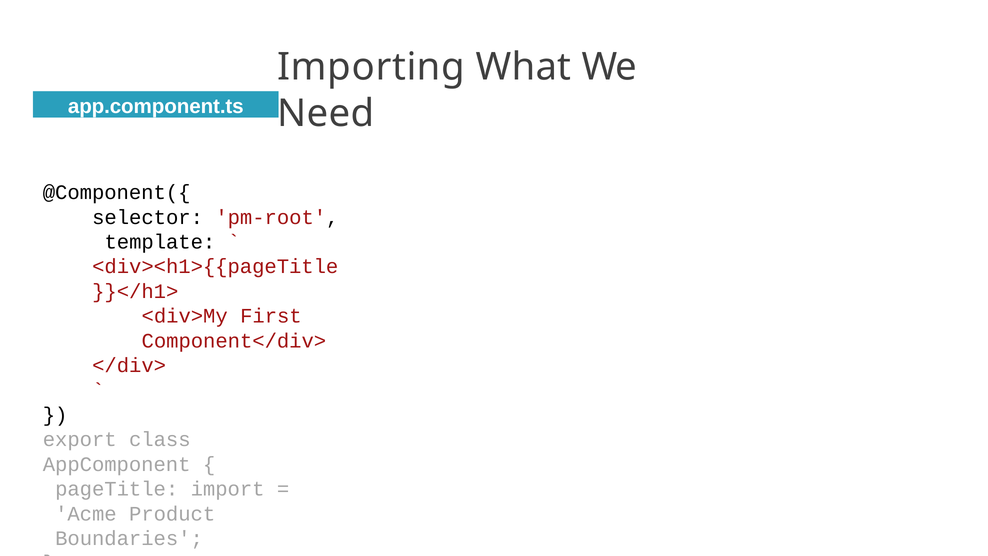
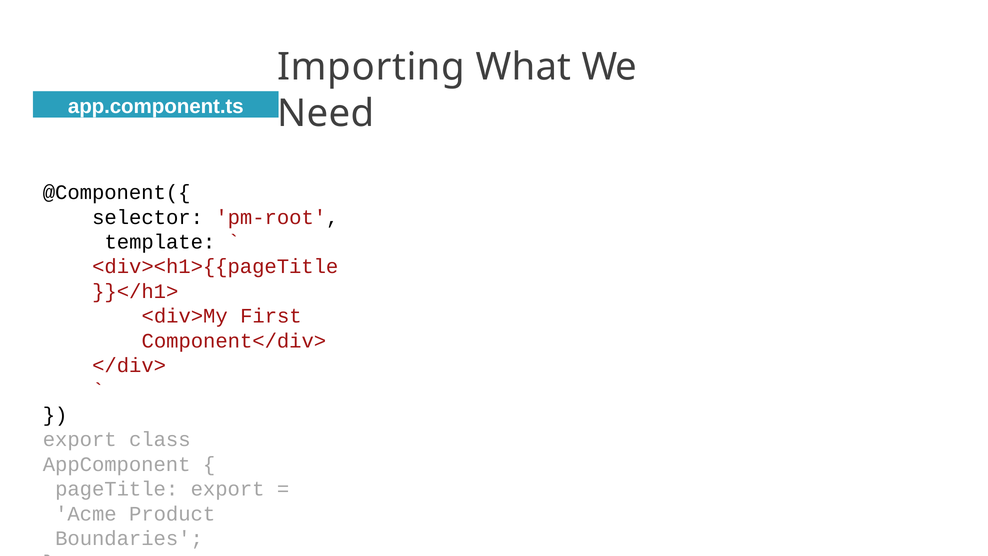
pageTitle import: import -> export
